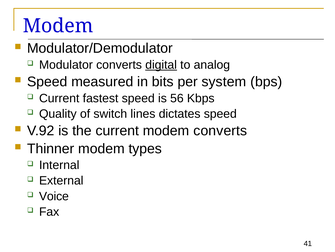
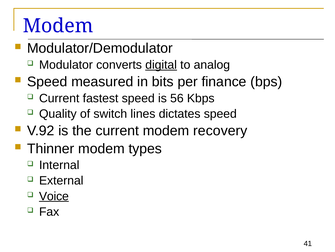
system: system -> finance
modem converts: converts -> recovery
Voice underline: none -> present
